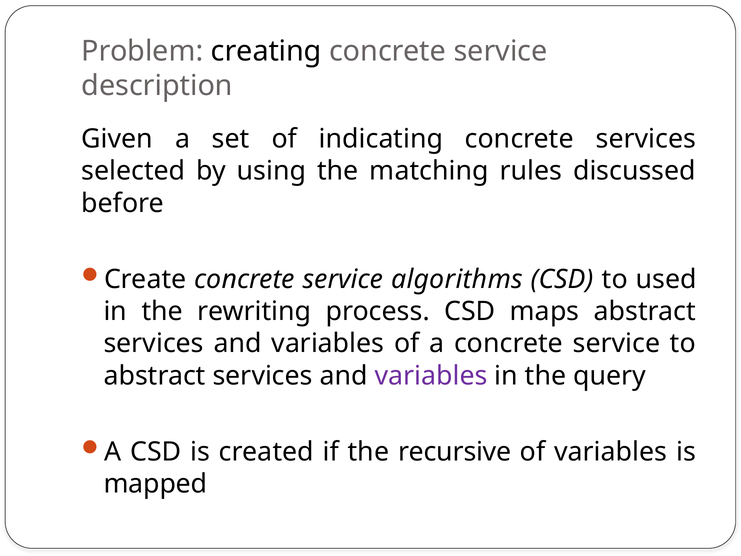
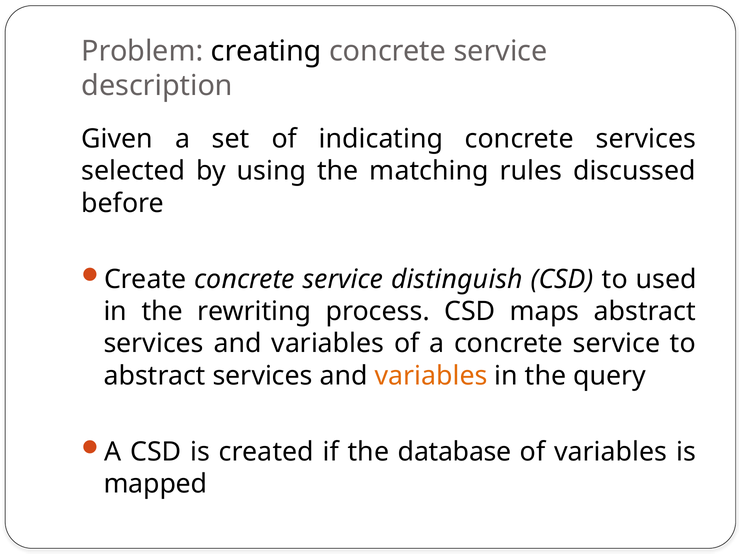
algorithms: algorithms -> distinguish
variables at (431, 375) colour: purple -> orange
recursive: recursive -> database
